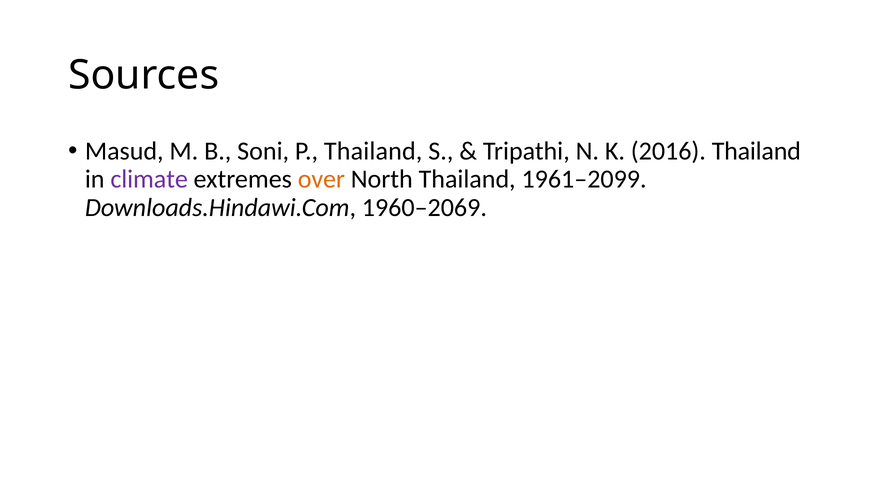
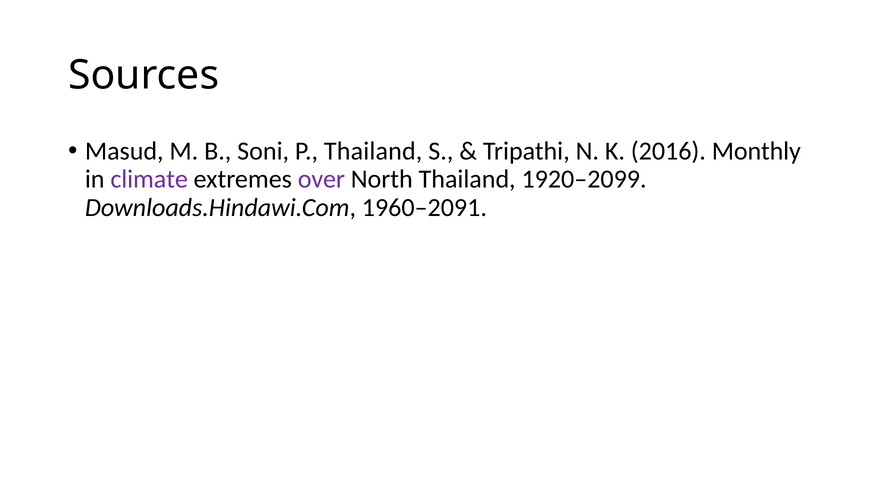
2016 Thailand: Thailand -> Monthly
over colour: orange -> purple
1961–2099: 1961–2099 -> 1920–2099
1960–2069: 1960–2069 -> 1960–2091
